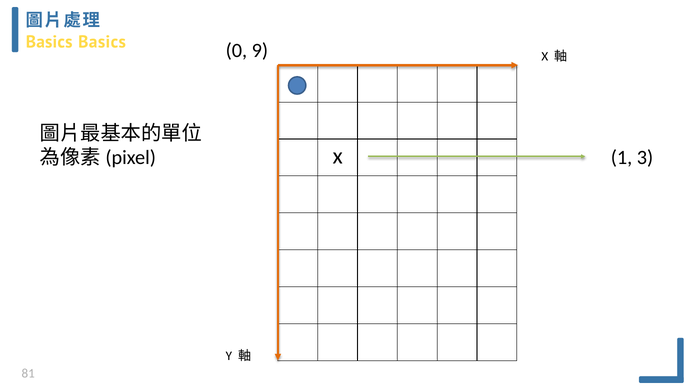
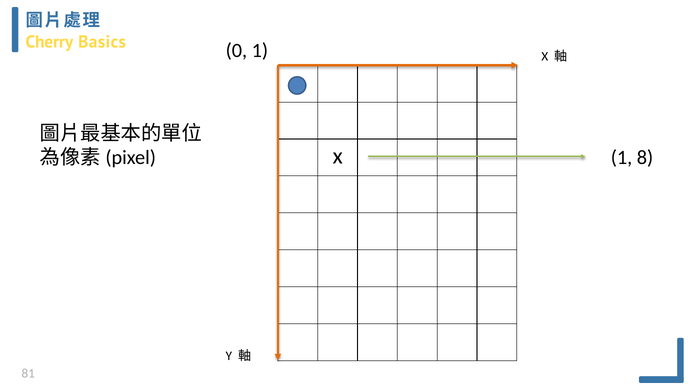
Basics at (49, 42): Basics -> Cherry
0 9: 9 -> 1
3: 3 -> 8
